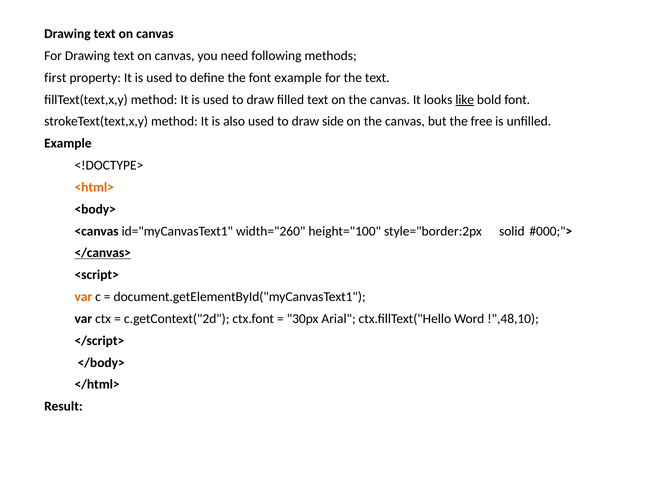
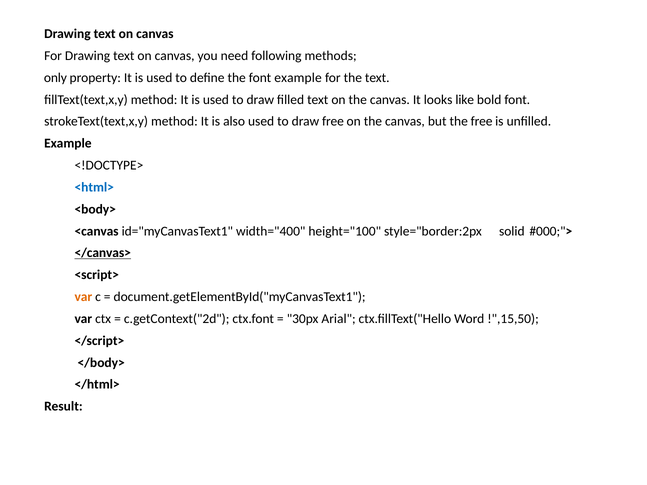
first: first -> only
like underline: present -> none
draw side: side -> free
<html> colour: orange -> blue
width="260: width="260 -> width="400
!",48,10: !",48,10 -> !",15,50
